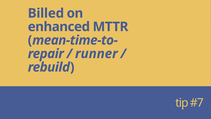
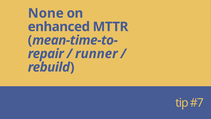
Billed: Billed -> None
